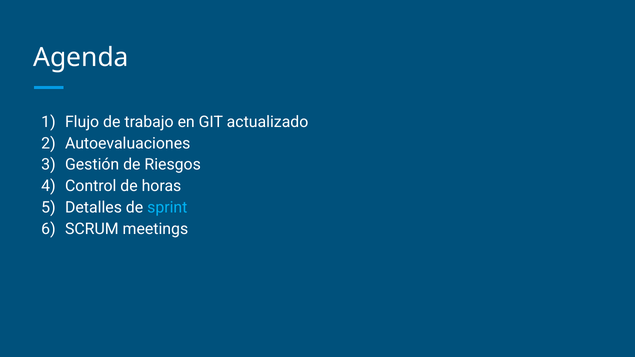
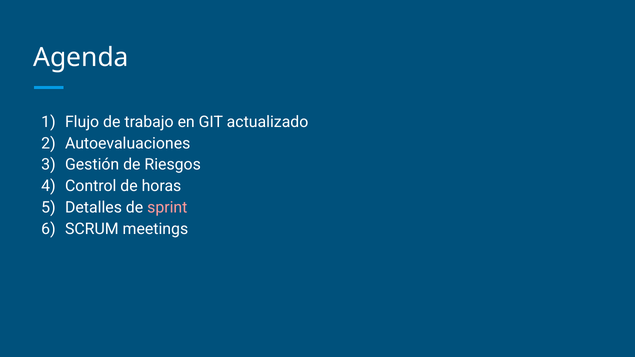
sprint colour: light blue -> pink
